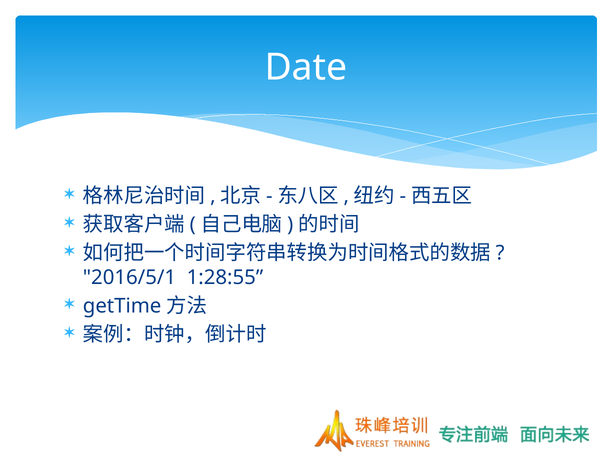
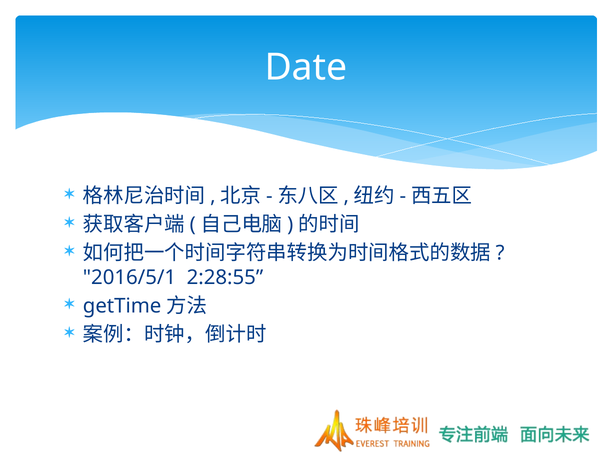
1:28:55: 1:28:55 -> 2:28:55
